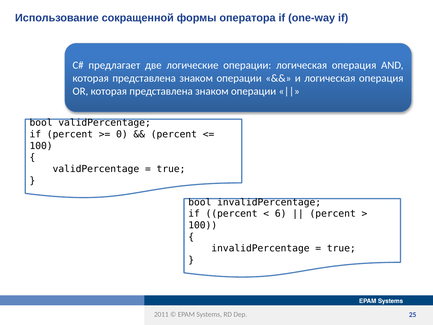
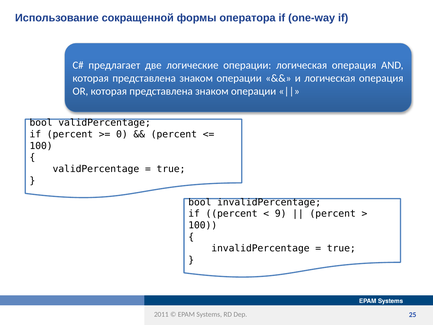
6: 6 -> 9
